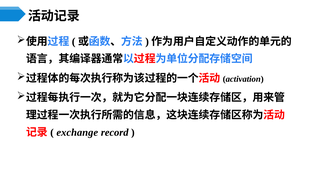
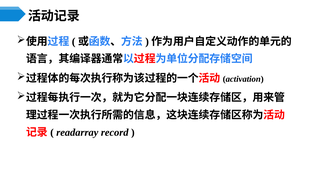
exchange: exchange -> readarray
